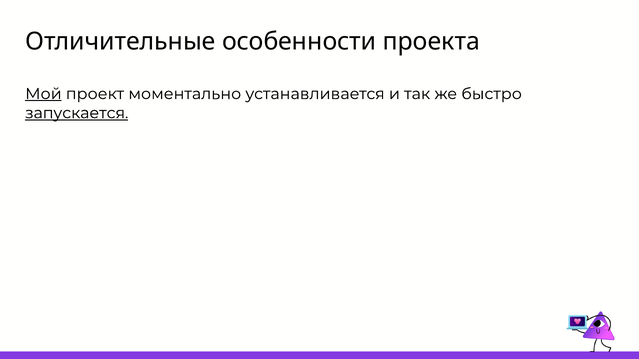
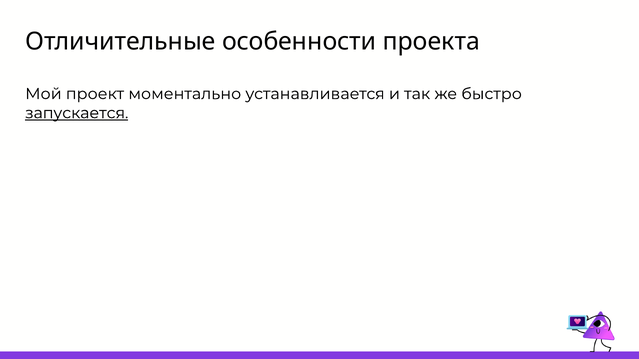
Мой underline: present -> none
